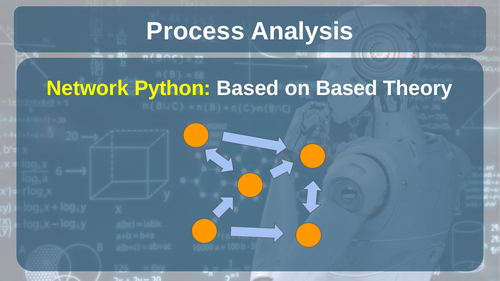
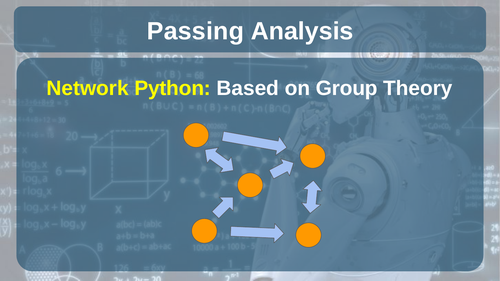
Process: Process -> Passing
on Based: Based -> Group
